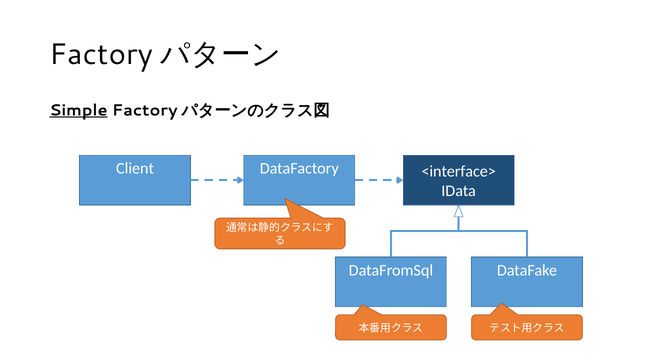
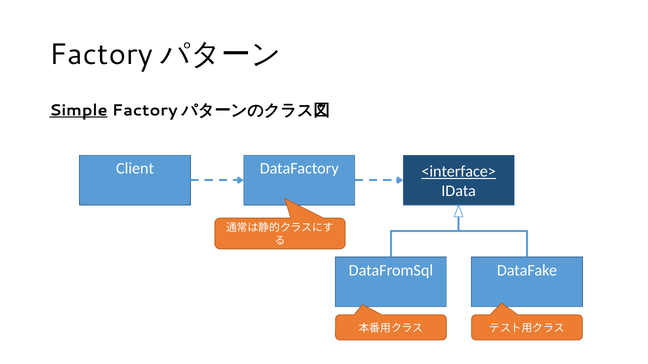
<interface> underline: none -> present
